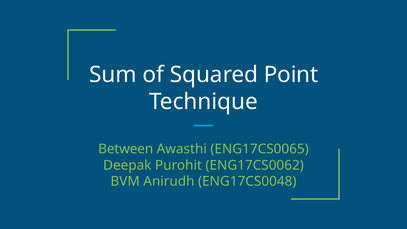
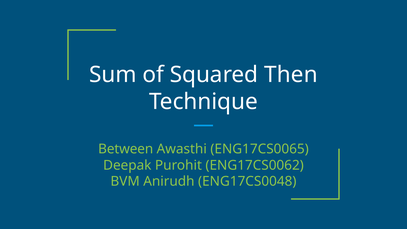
Point: Point -> Then
